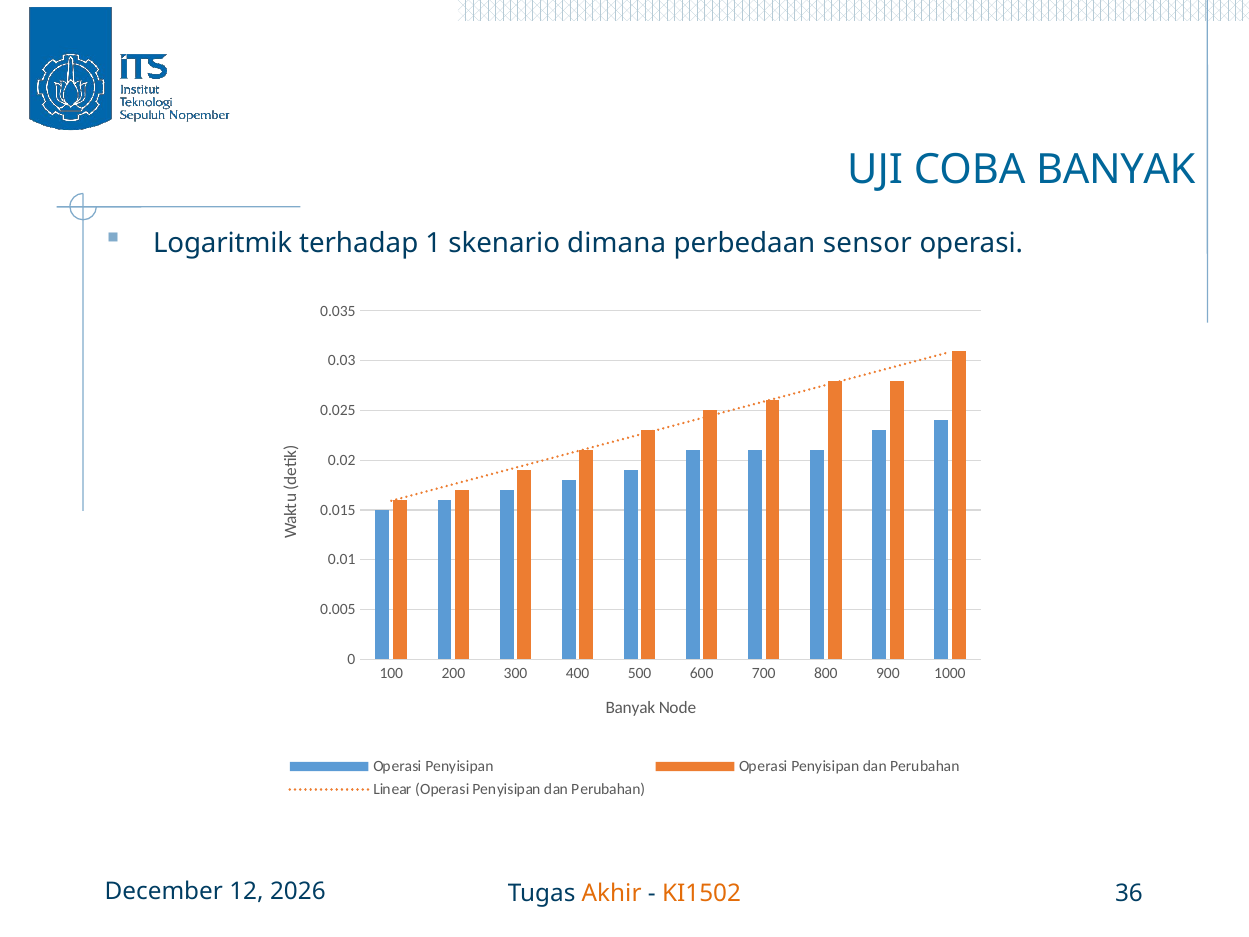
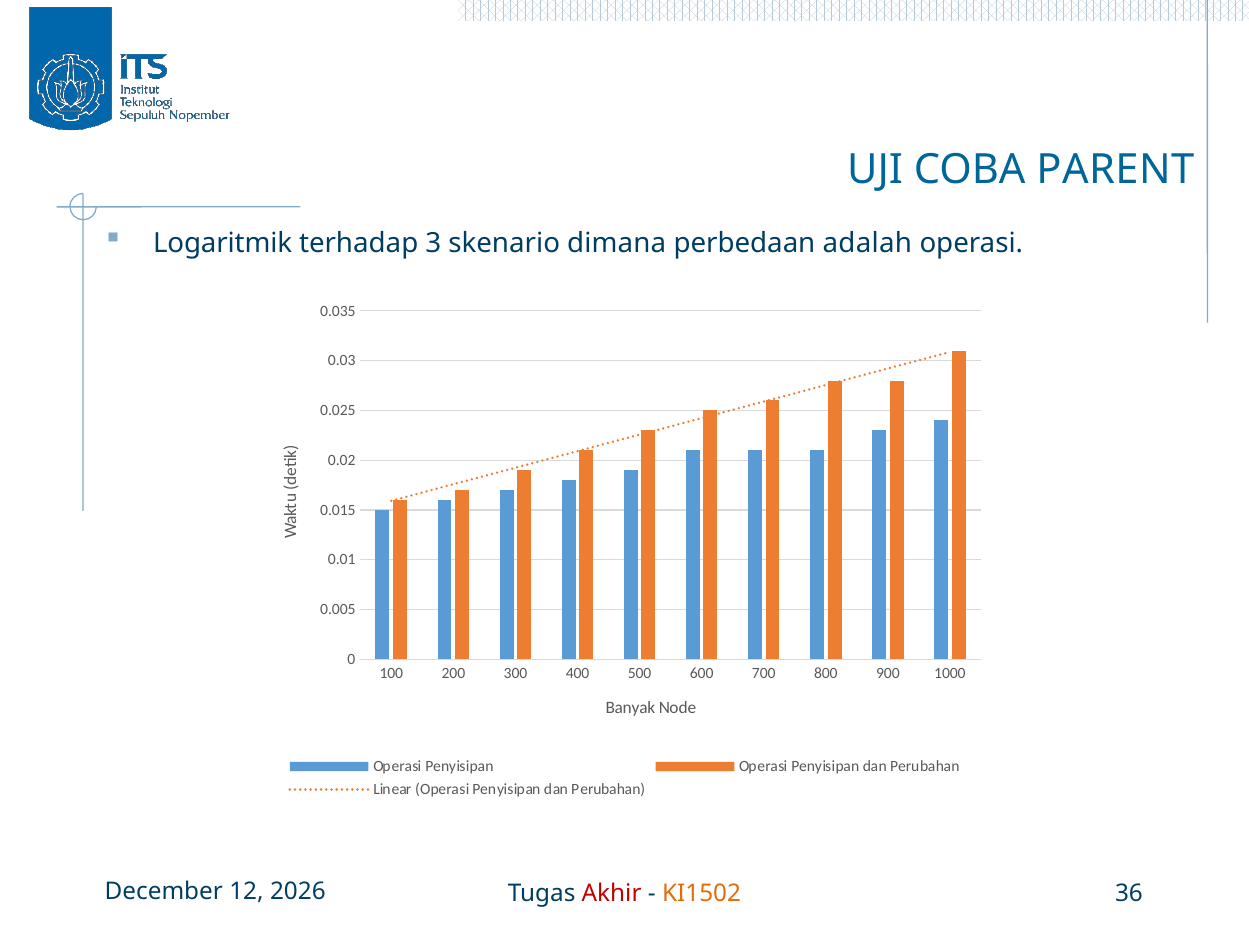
COBA BANYAK: BANYAK -> PARENT
1: 1 -> 3
sensor: sensor -> adalah
Akhir colour: orange -> red
